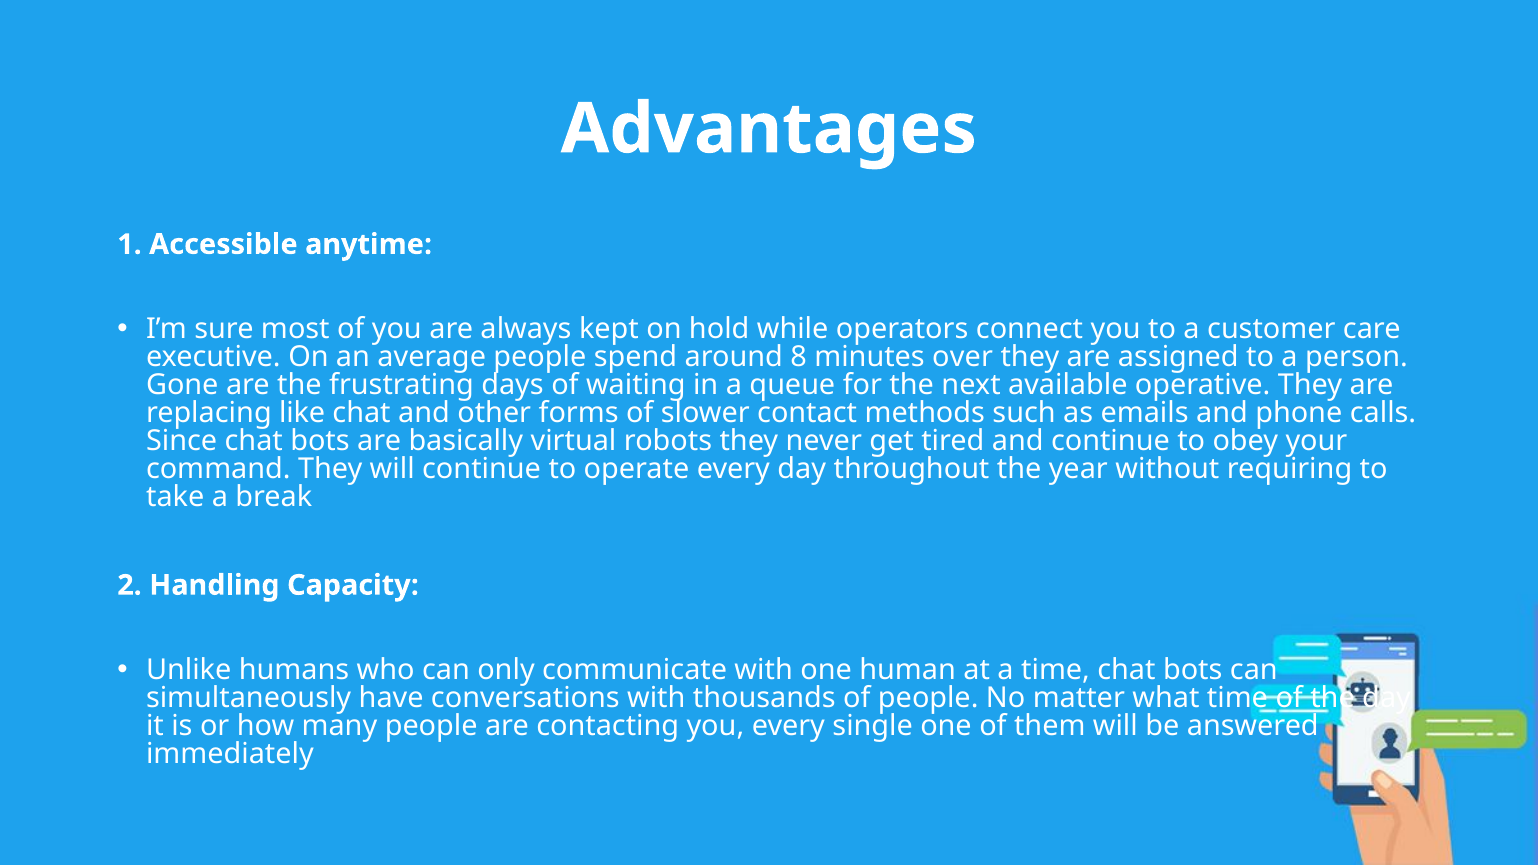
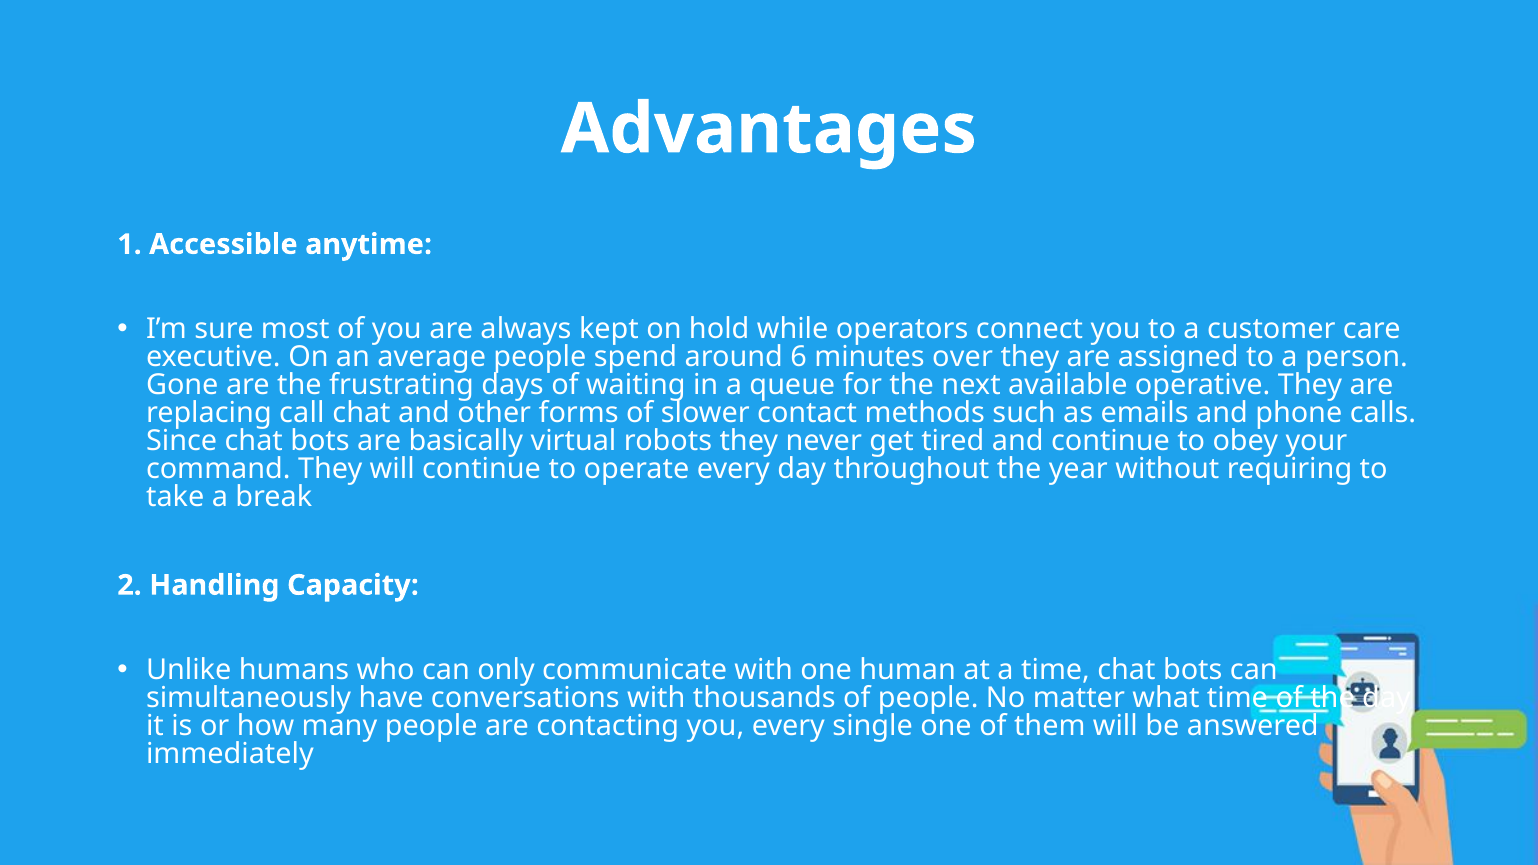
8: 8 -> 6
like: like -> call
